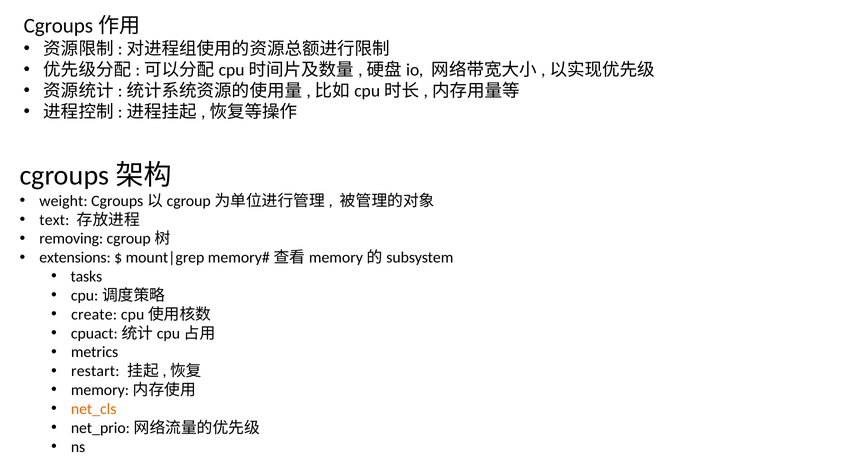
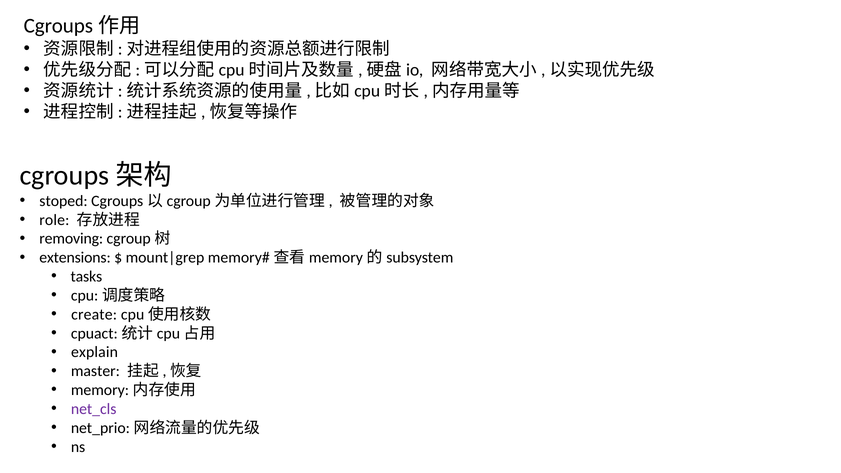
weight: weight -> stoped
text: text -> role
metrics: metrics -> explain
restart: restart -> master
net_cls colour: orange -> purple
